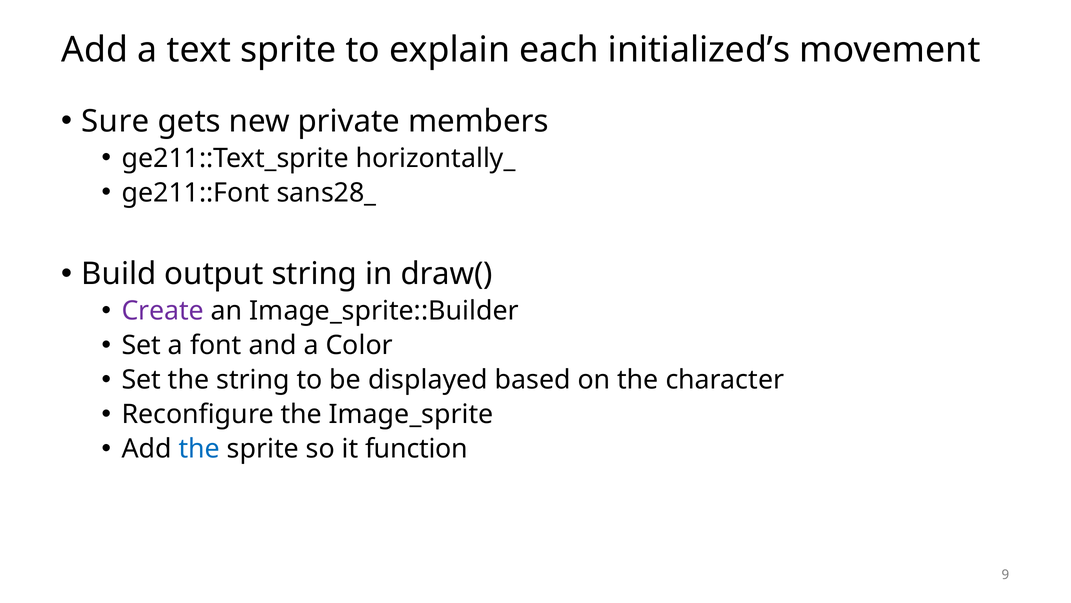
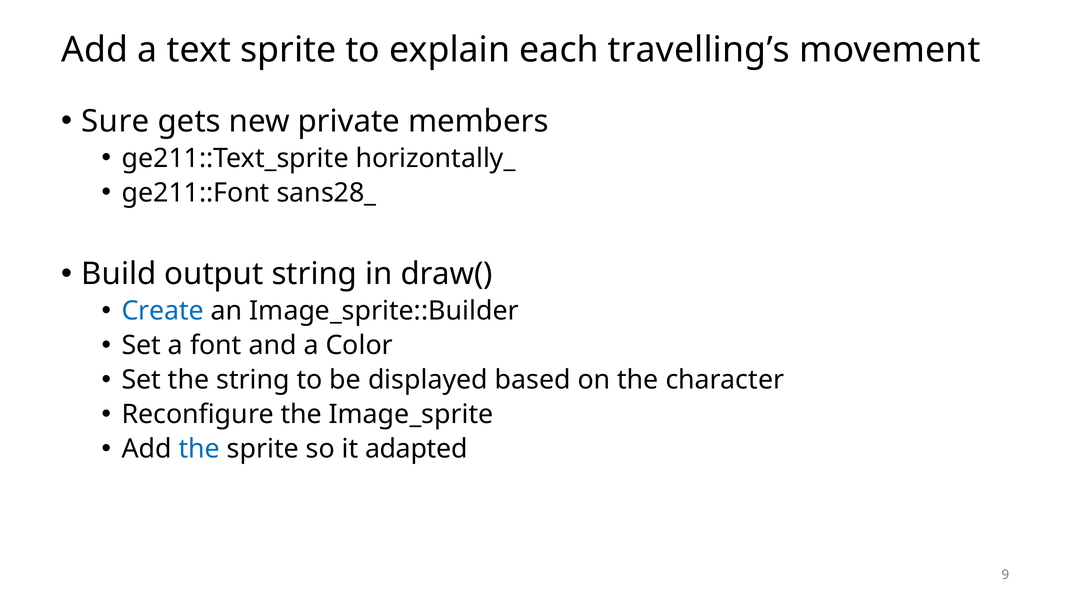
initialized’s: initialized’s -> travelling’s
Create colour: purple -> blue
function: function -> adapted
